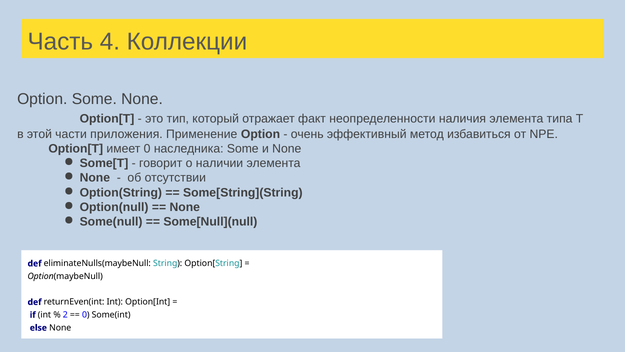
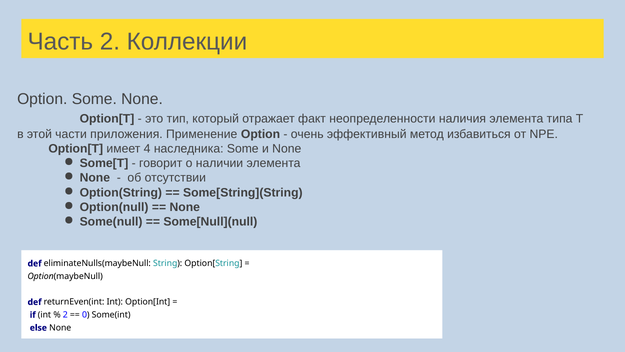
Часть 4: 4 -> 2
имеет 0: 0 -> 4
